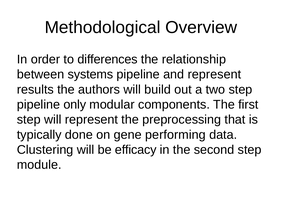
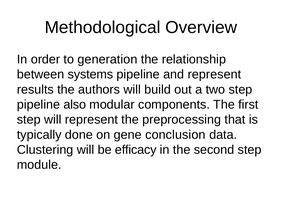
differences: differences -> generation
only: only -> also
performing: performing -> conclusion
